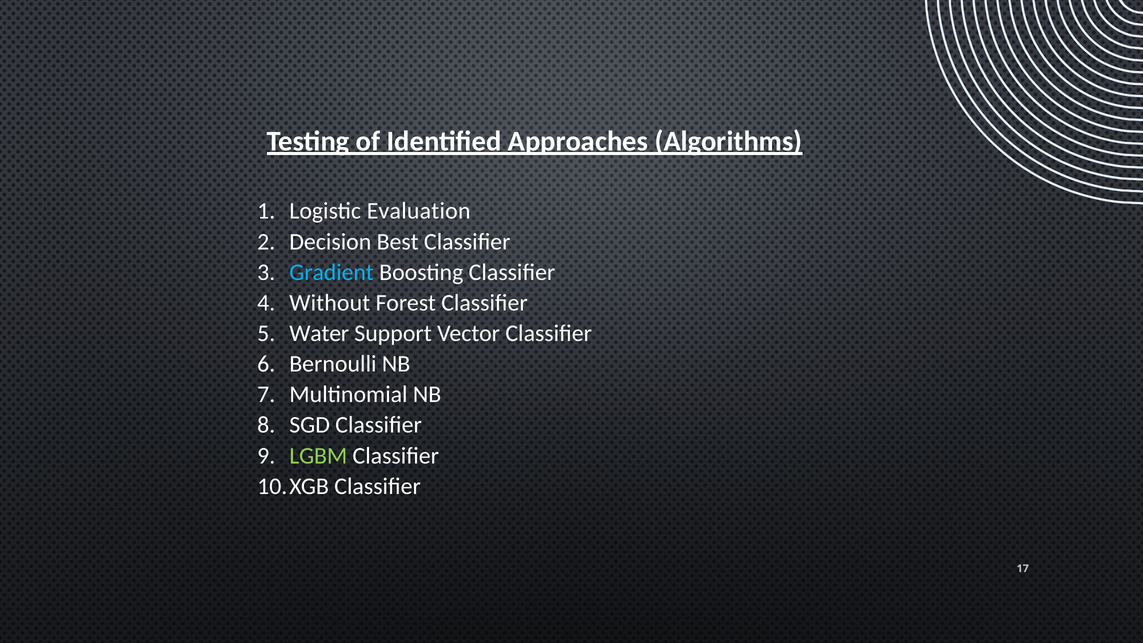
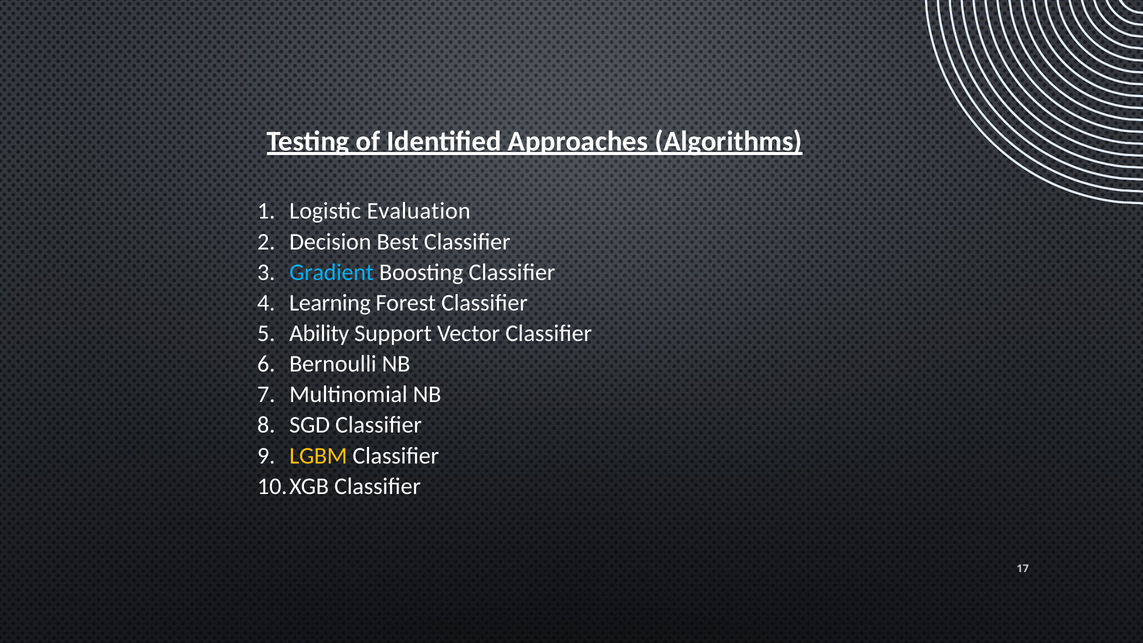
Without: Without -> Learning
Water: Water -> Ability
LGBM colour: light green -> yellow
